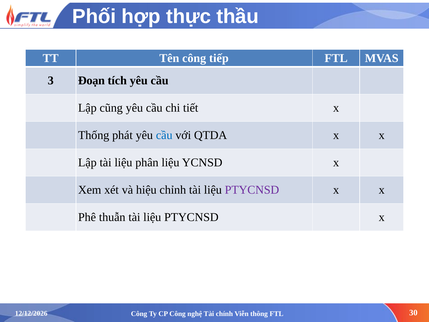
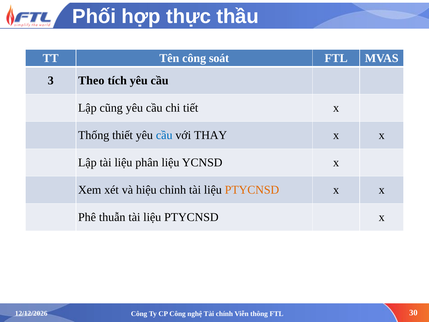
tiếp: tiếp -> soát
Đoạn: Đoạn -> Theo
phát: phát -> thiết
QTDA: QTDA -> THAY
PTYCNSD at (252, 190) colour: purple -> orange
